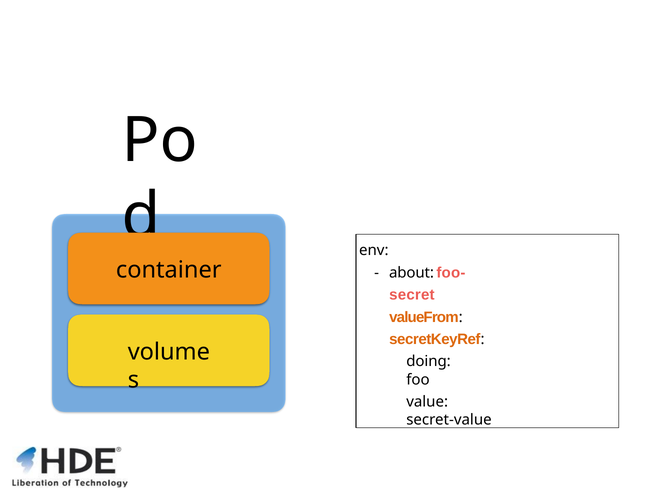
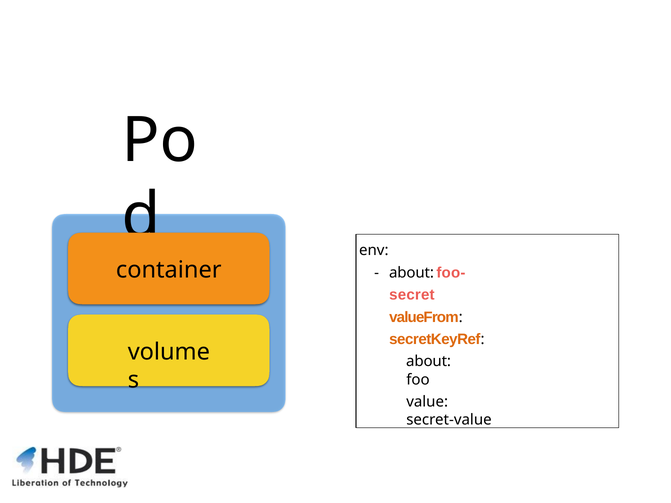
doing at (428, 362): doing -> about
